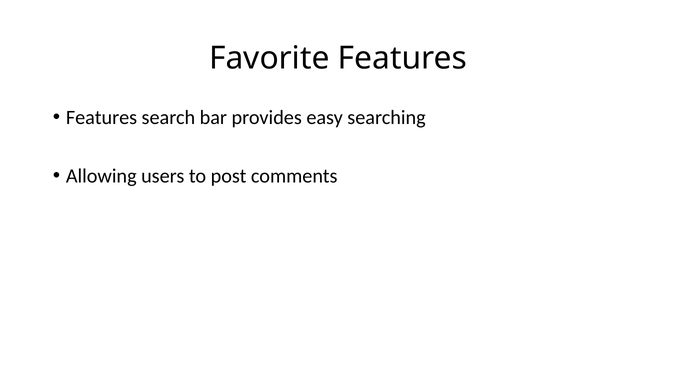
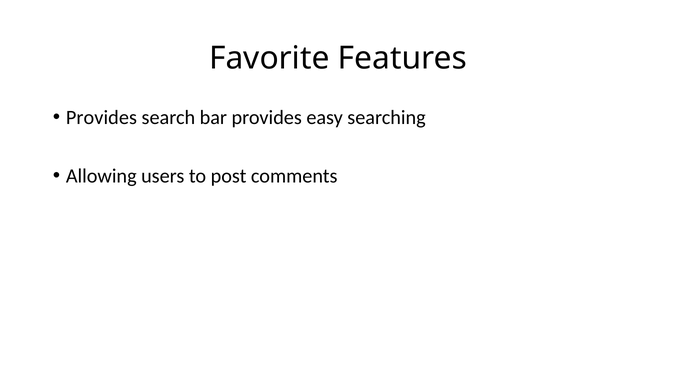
Features at (102, 117): Features -> Provides
